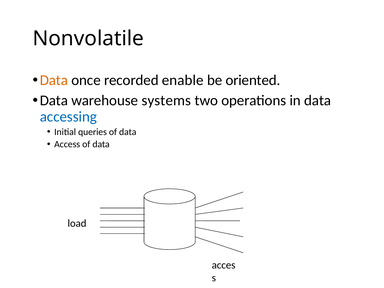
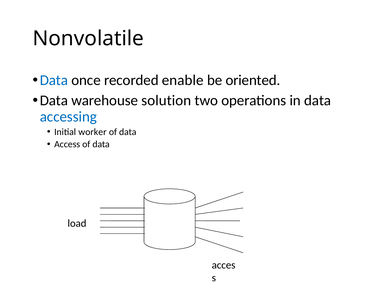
Data at (54, 80) colour: orange -> blue
systems: systems -> solution
queries: queries -> worker
